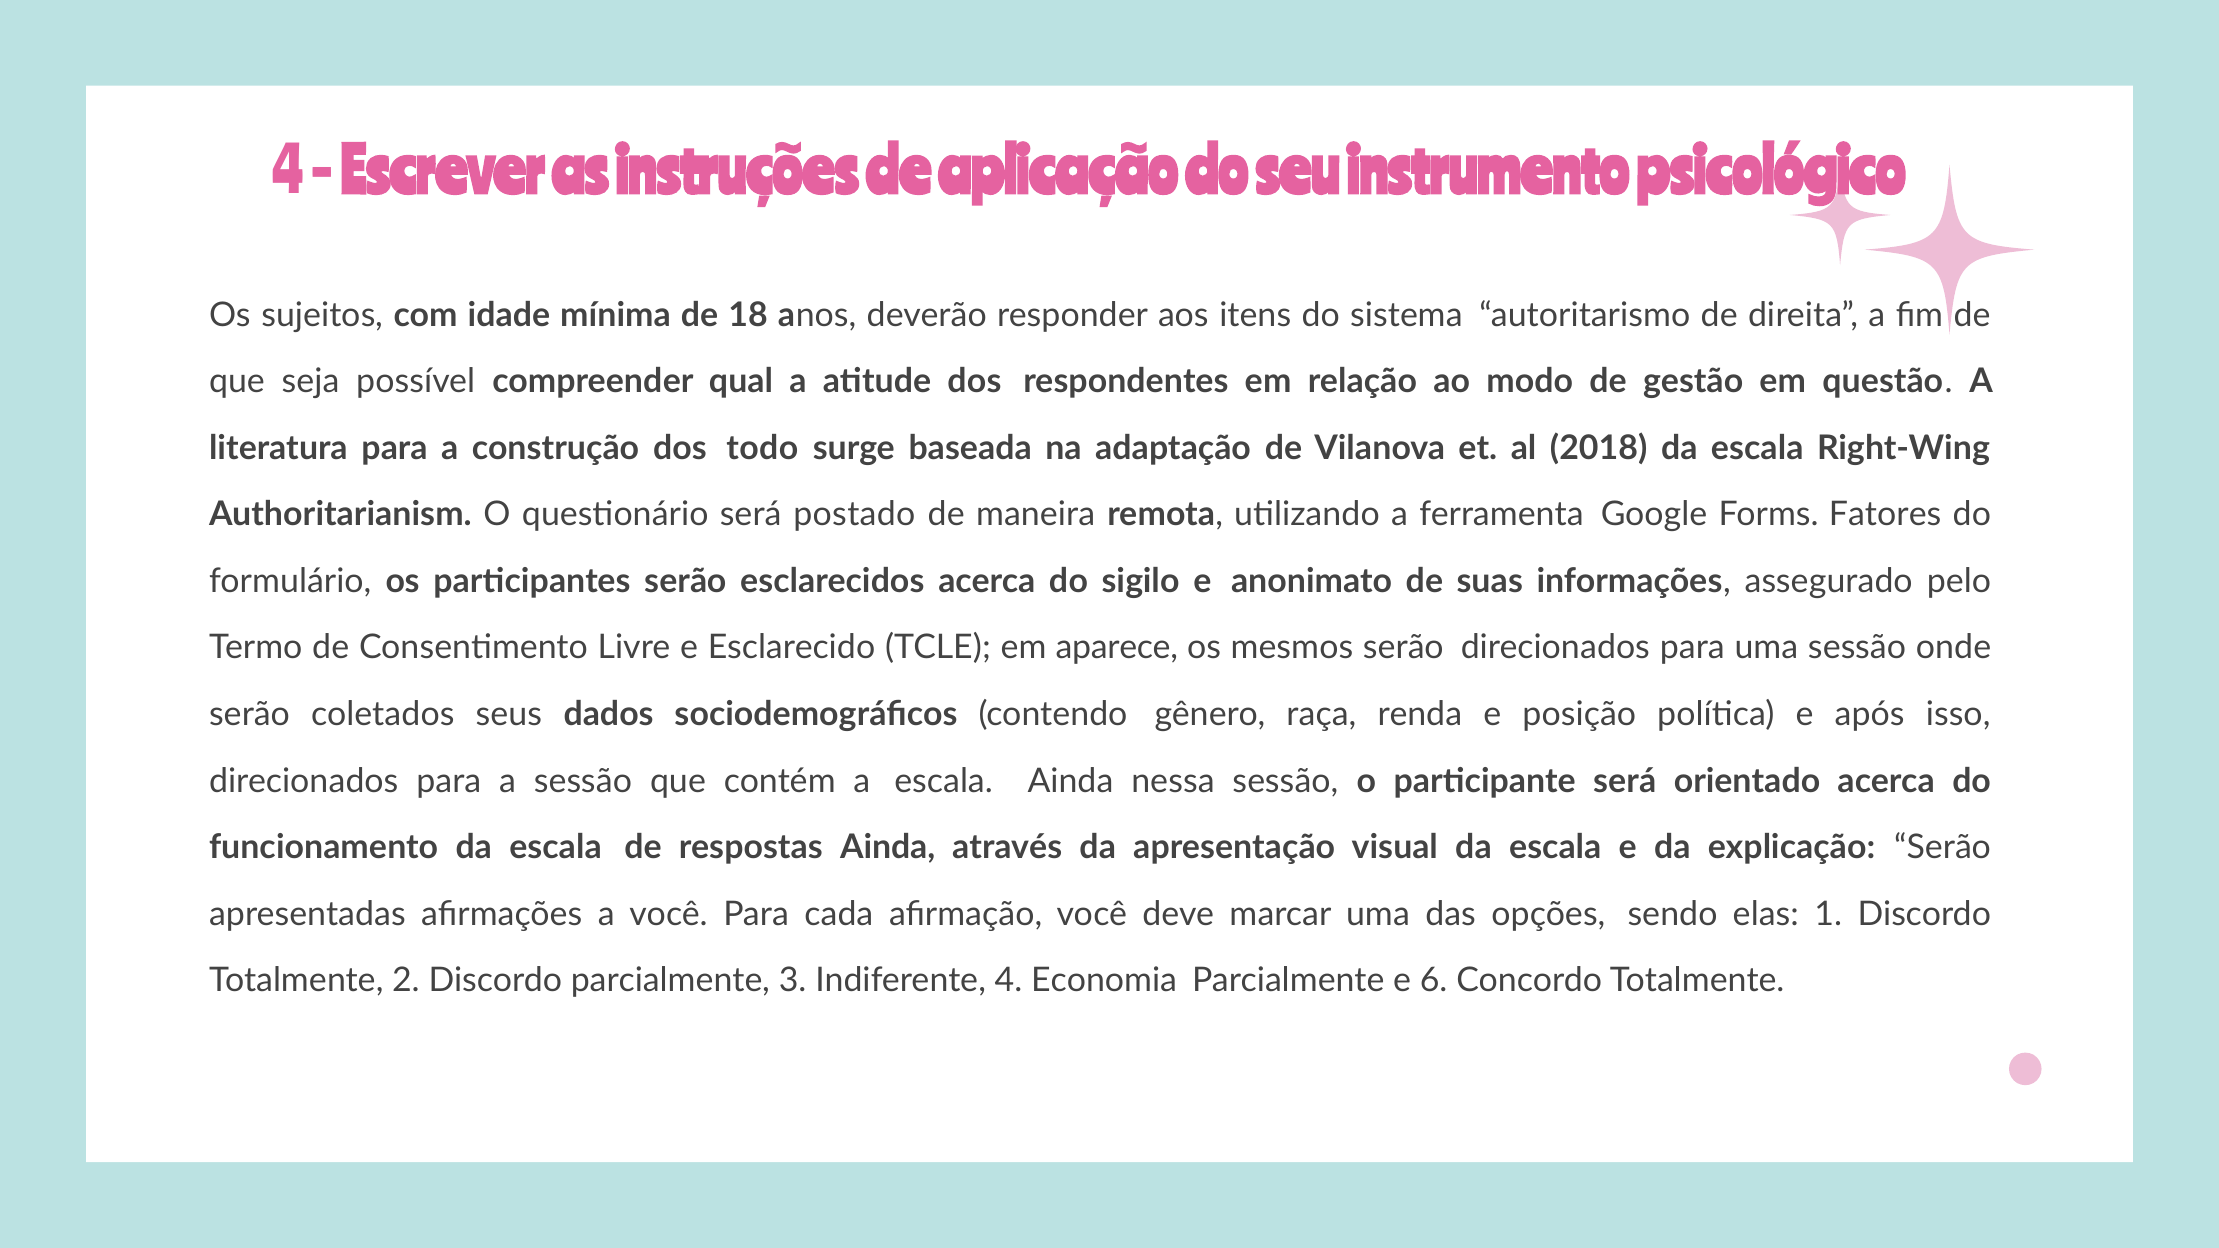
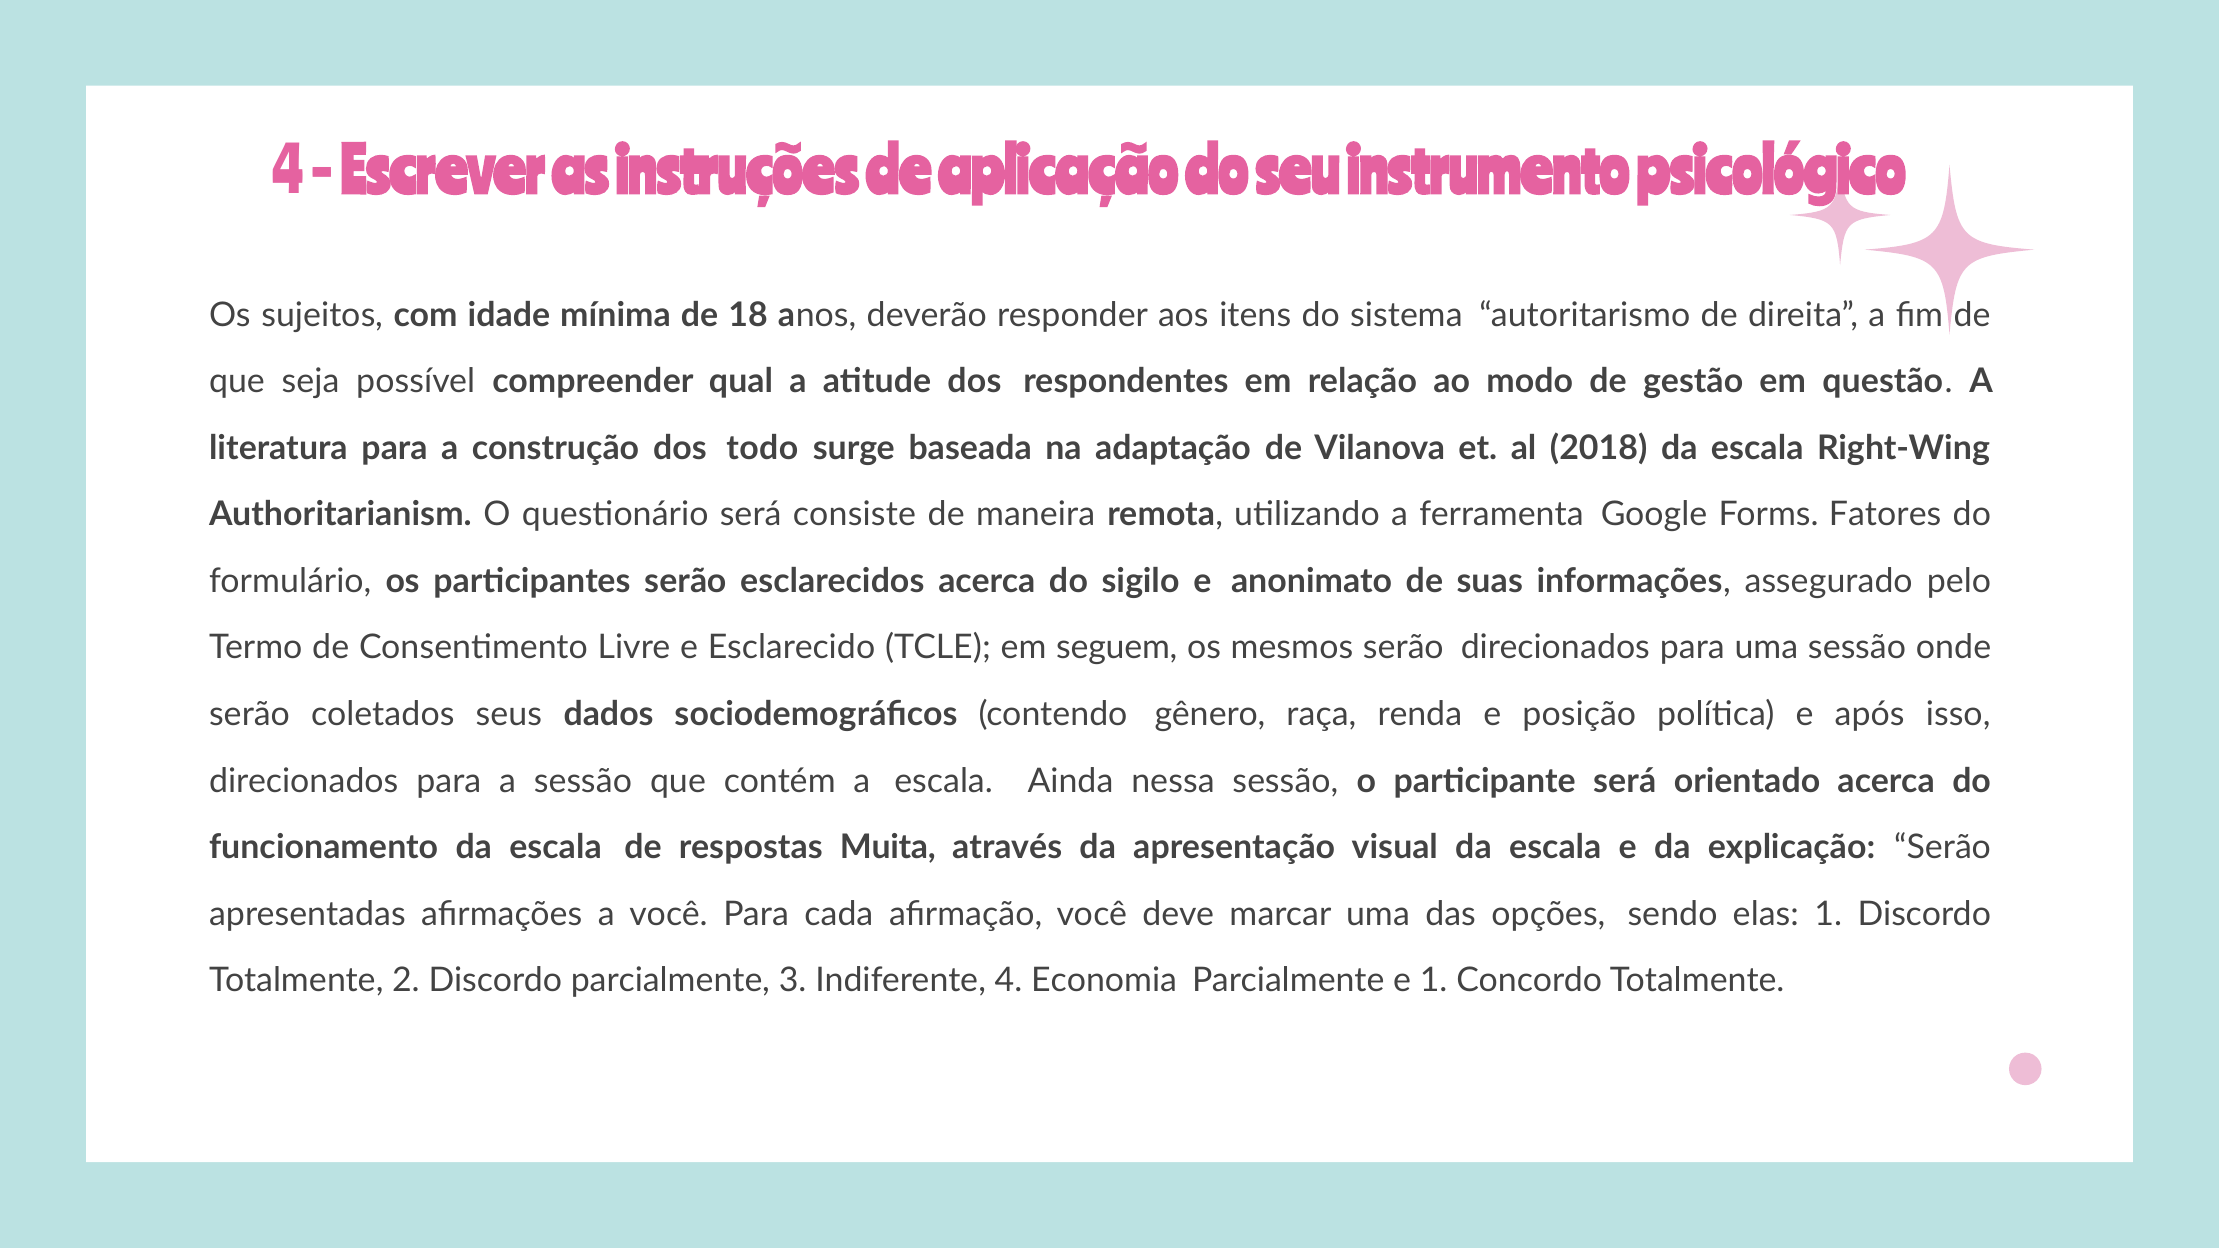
postado: postado -> consiste
aparece: aparece -> seguem
respostas Ainda: Ainda -> Muita
e 6: 6 -> 1
